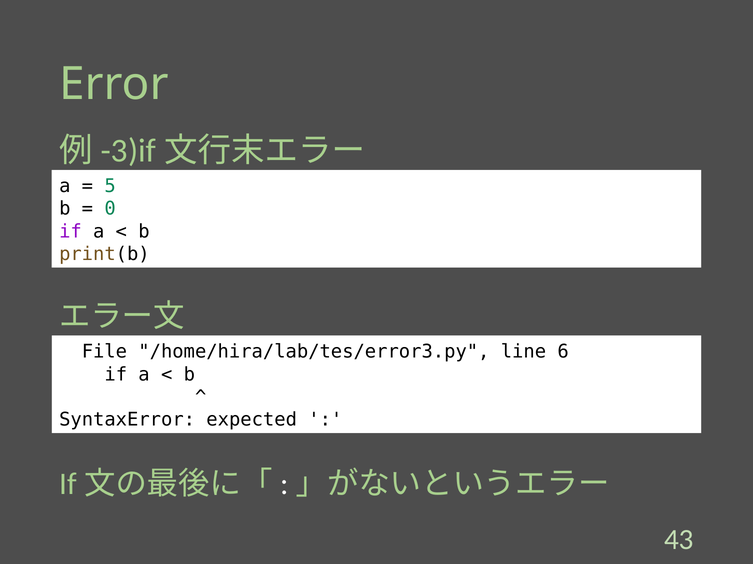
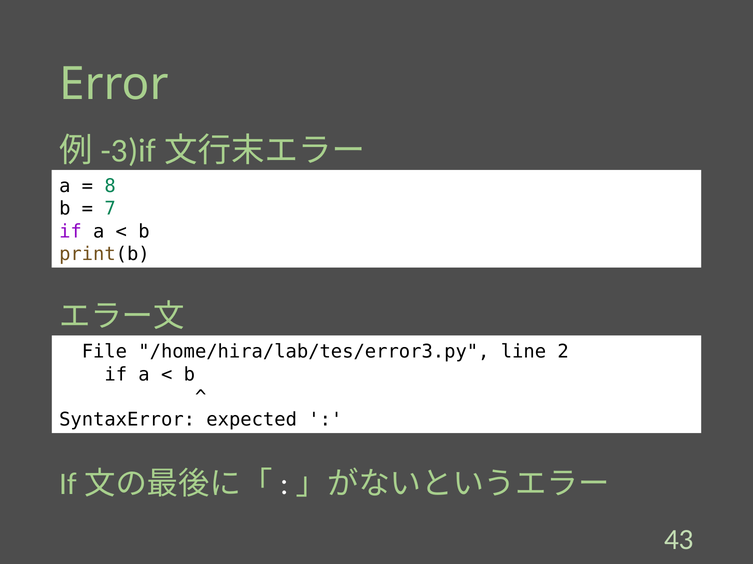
5: 5 -> 8
0: 0 -> 7
6: 6 -> 2
